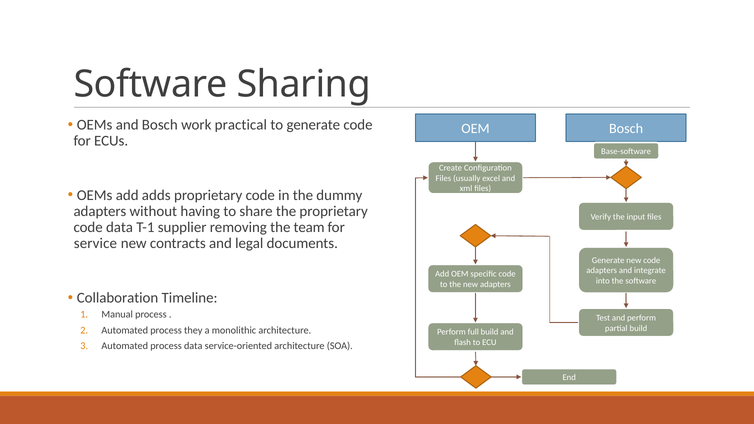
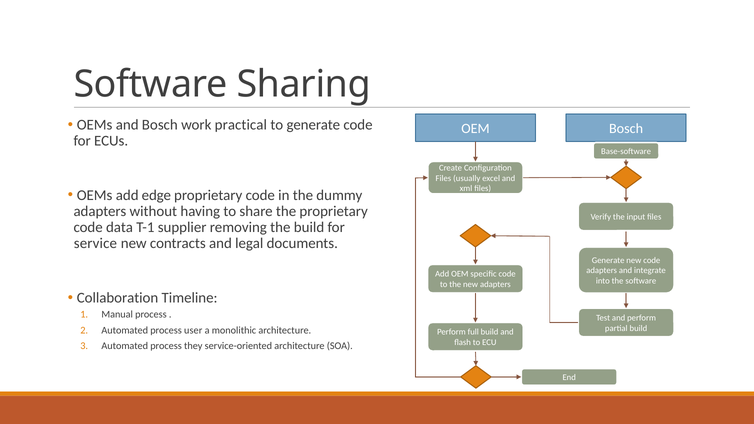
adds: adds -> edge
the team: team -> build
they: they -> user
process data: data -> they
